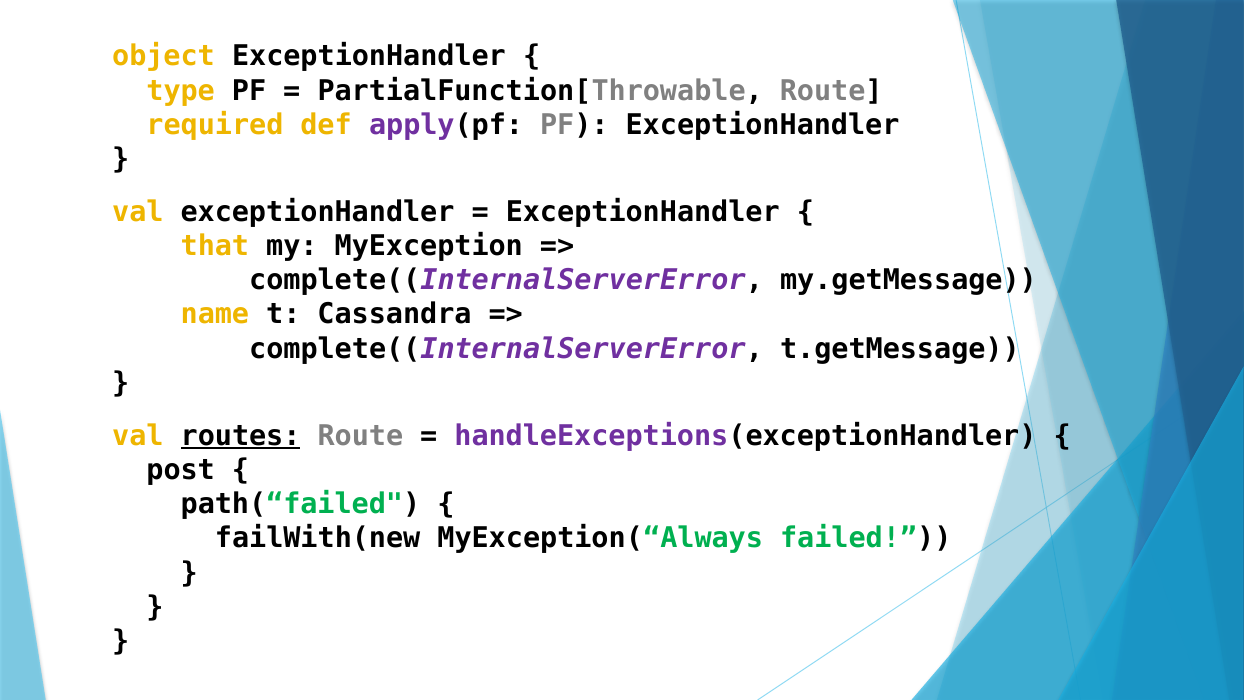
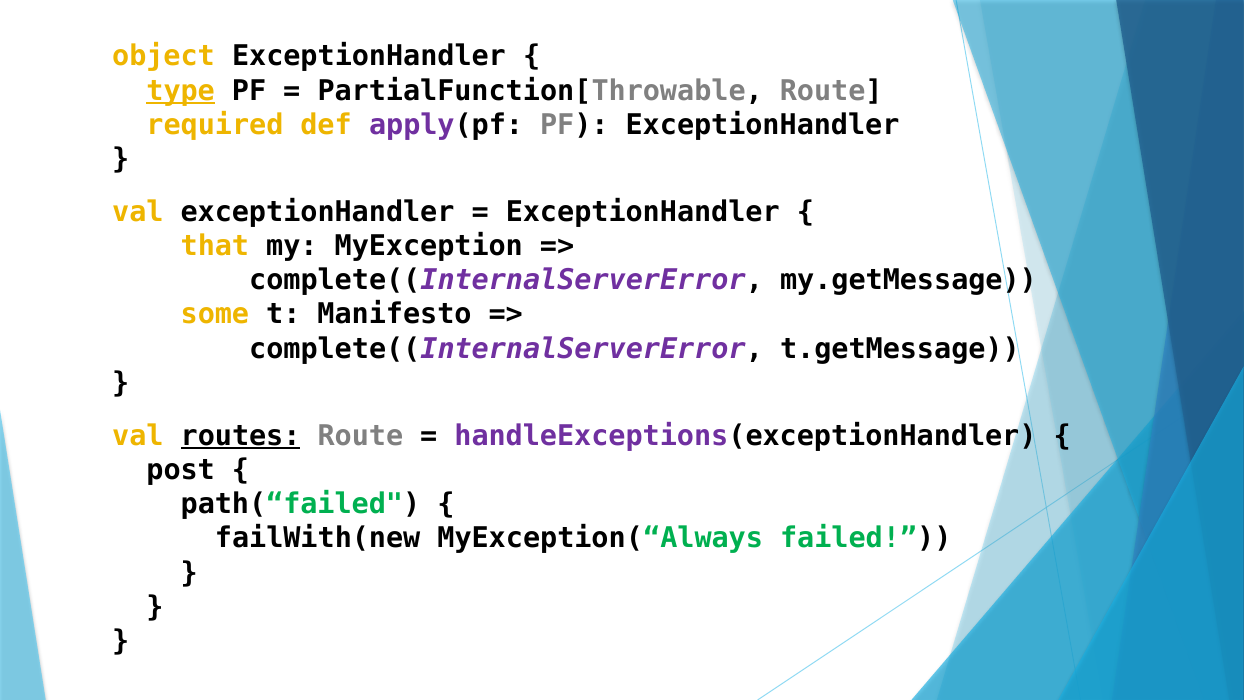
type underline: none -> present
name: name -> some
Cassandra: Cassandra -> Manifesto
